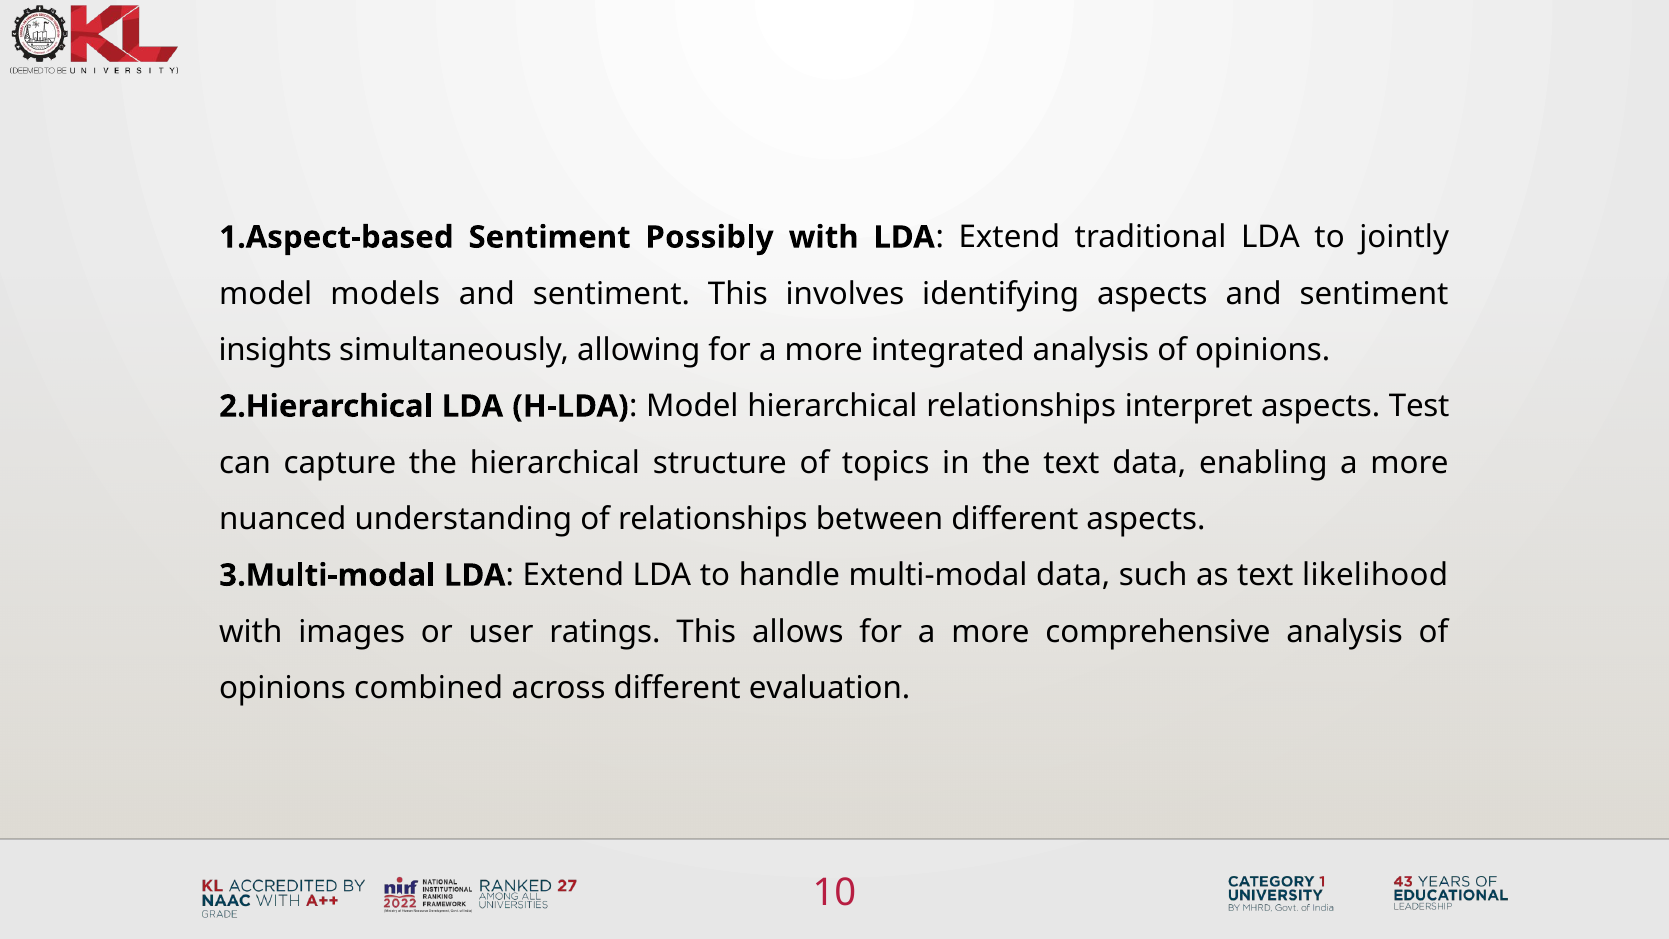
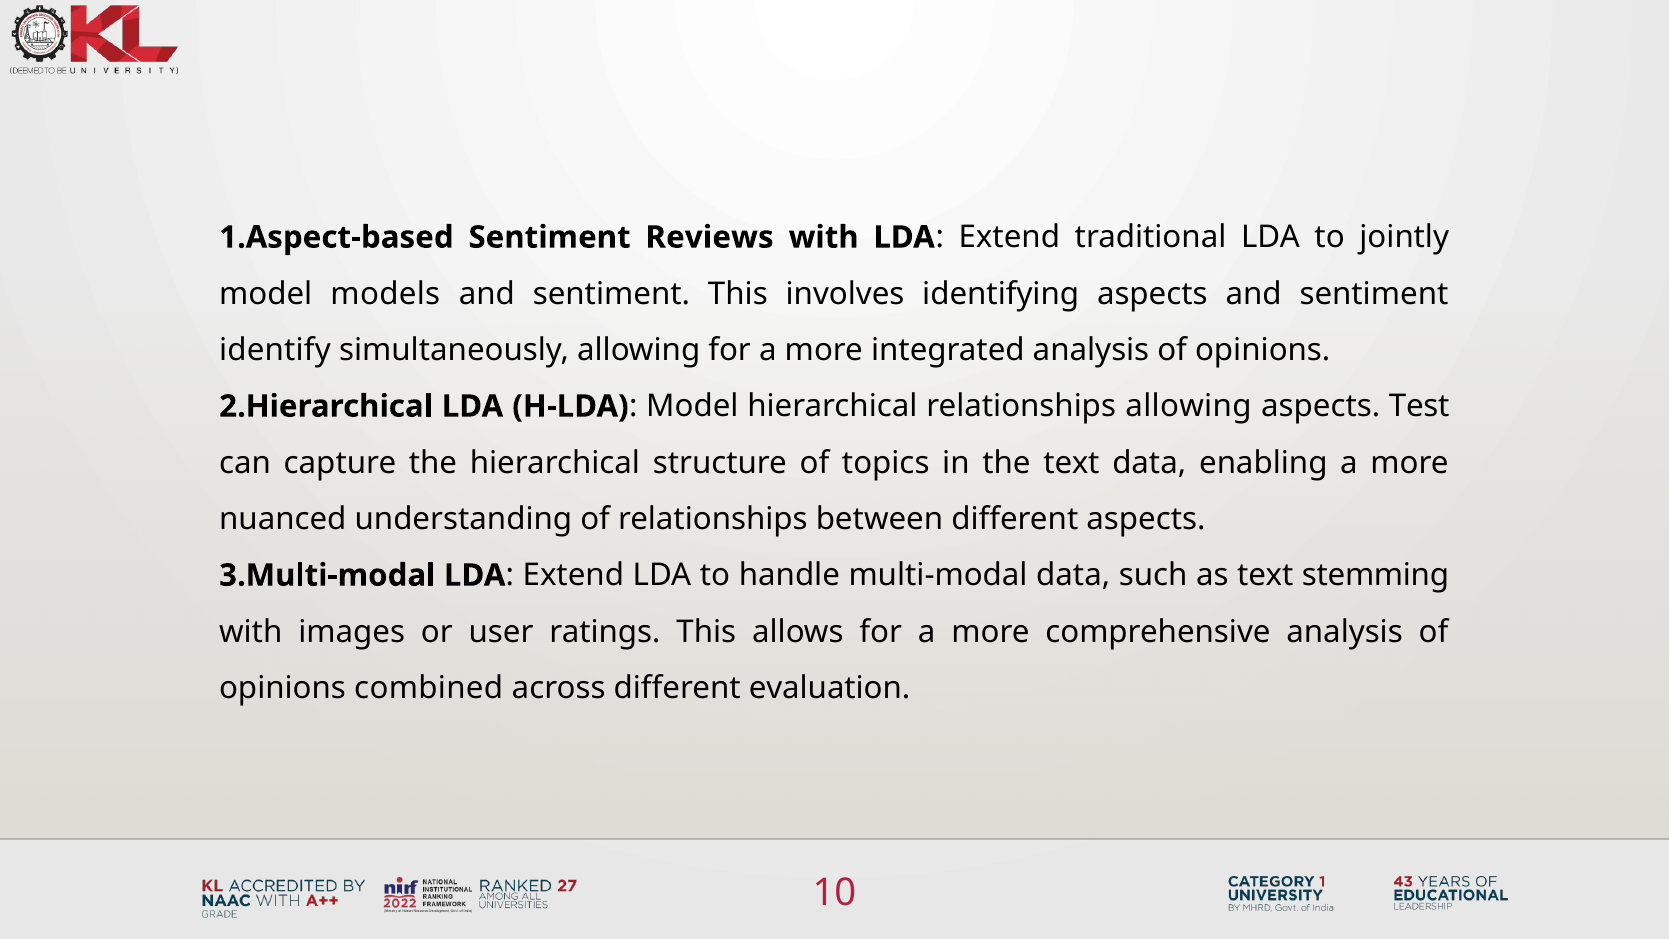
Possibly: Possibly -> Reviews
insights: insights -> identify
relationships interpret: interpret -> allowing
likelihood: likelihood -> stemming
